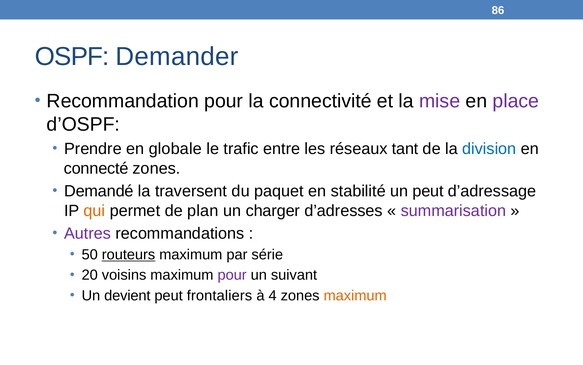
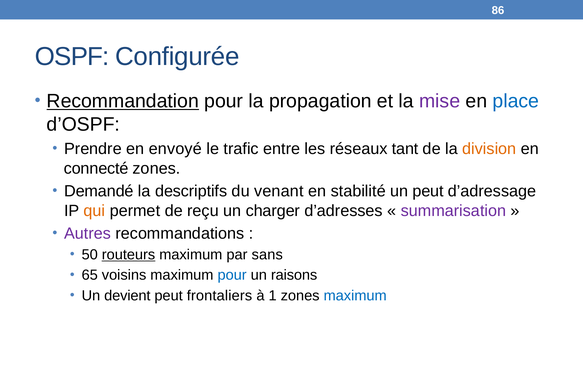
Demander: Demander -> Configurée
Recommandation underline: none -> present
connectivité: connectivité -> propagation
place colour: purple -> blue
globale: globale -> envoyé
division colour: blue -> orange
traversent: traversent -> descriptifs
paquet: paquet -> venant
plan: plan -> reçu
série: série -> sans
20: 20 -> 65
pour at (232, 275) colour: purple -> blue
suivant: suivant -> raisons
4: 4 -> 1
maximum at (355, 295) colour: orange -> blue
